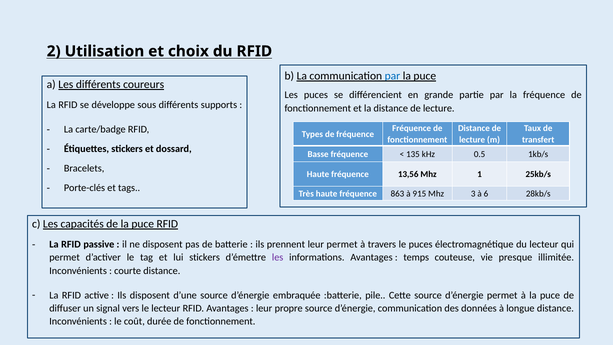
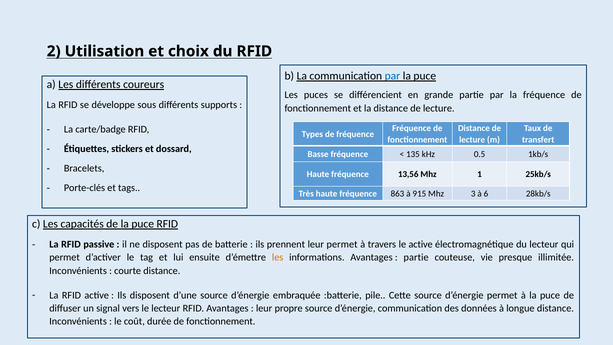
le puces: puces -> active
lui stickers: stickers -> ensuite
les at (278, 257) colour: purple -> orange
temps at (416, 257): temps -> partie
